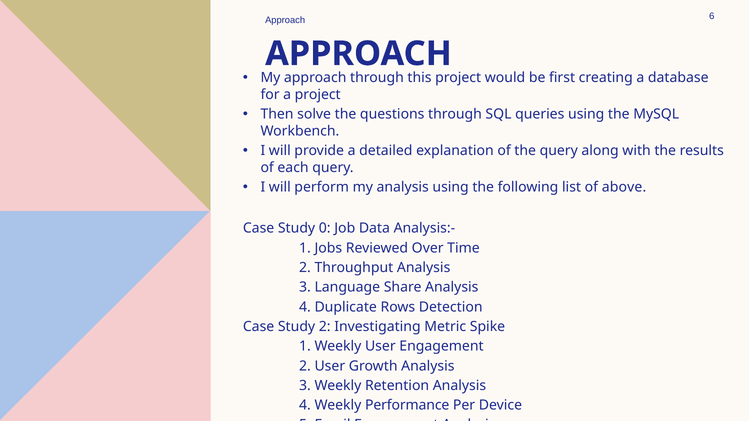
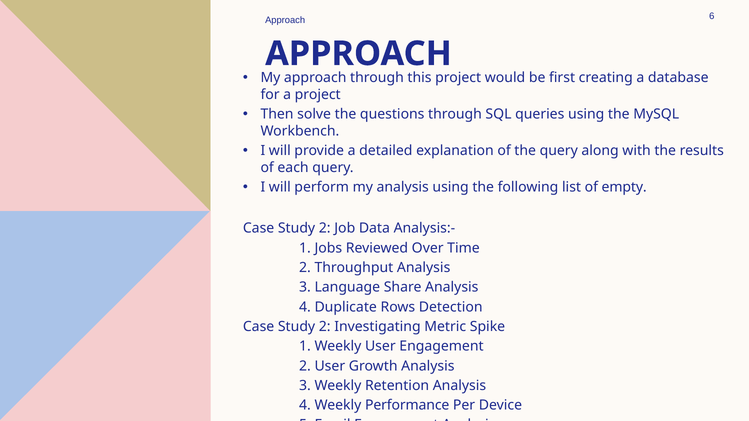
above: above -> empty
0 at (325, 229): 0 -> 2
